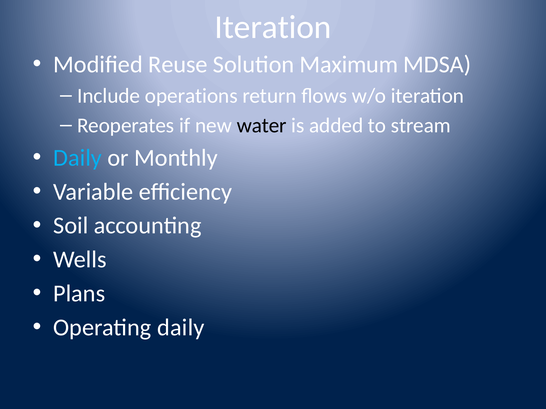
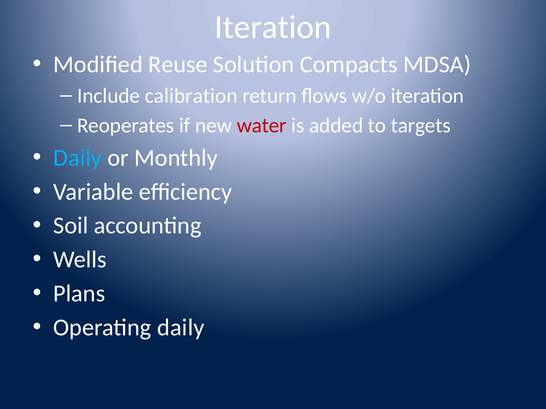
Maximum: Maximum -> Compacts
operations: operations -> calibration
water colour: black -> red
stream: stream -> targets
